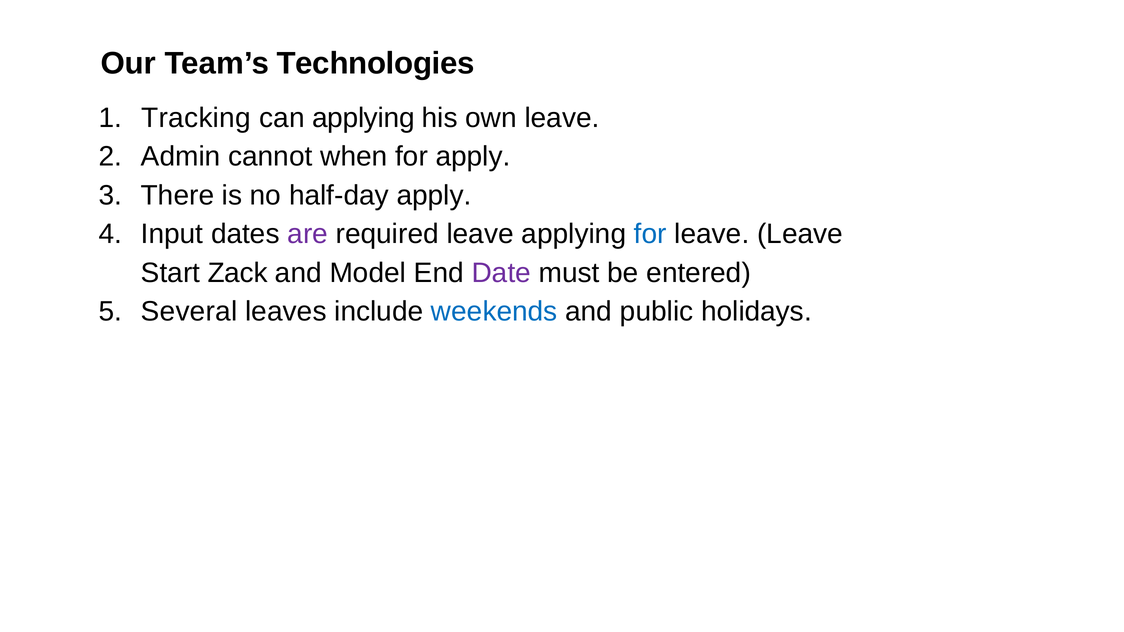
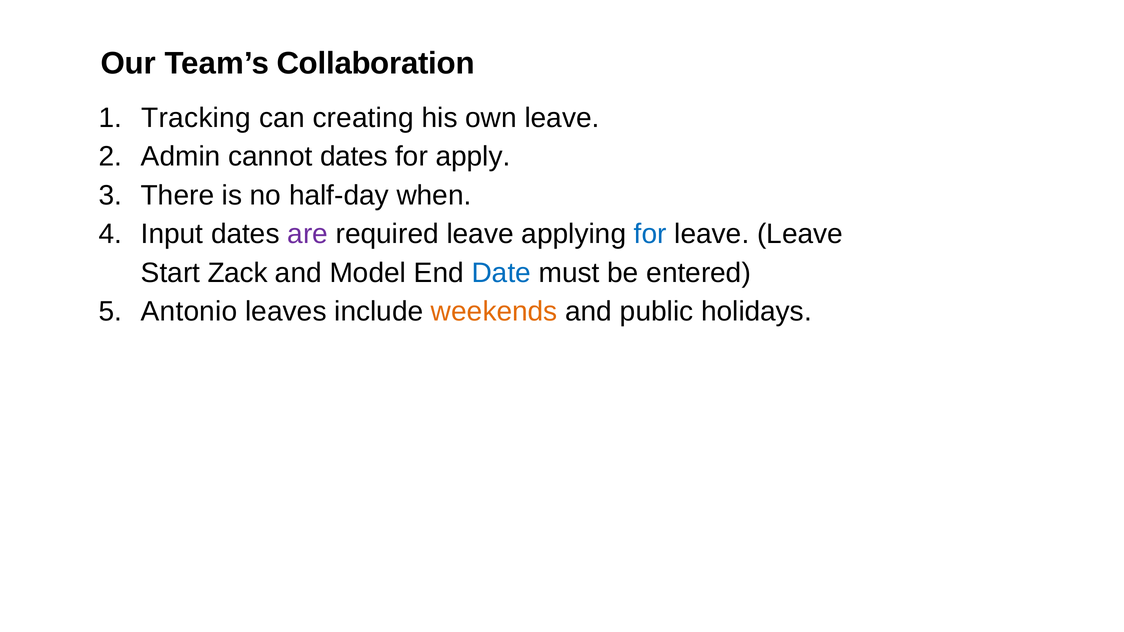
Technologies: Technologies -> Collaboration
can applying: applying -> creating
cannot when: when -> dates
half-day apply: apply -> when
Date colour: purple -> blue
Several: Several -> Antonio
weekends colour: blue -> orange
